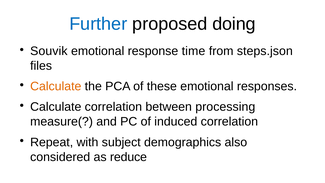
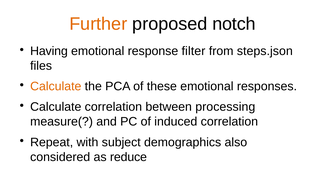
Further colour: blue -> orange
doing: doing -> notch
Souvik: Souvik -> Having
time: time -> filter
